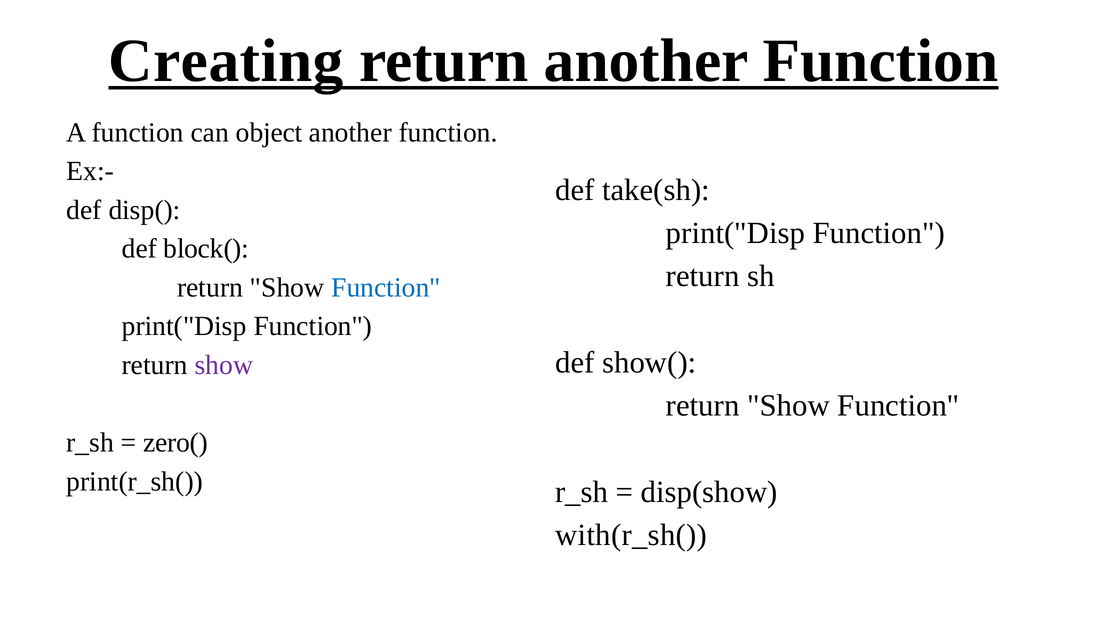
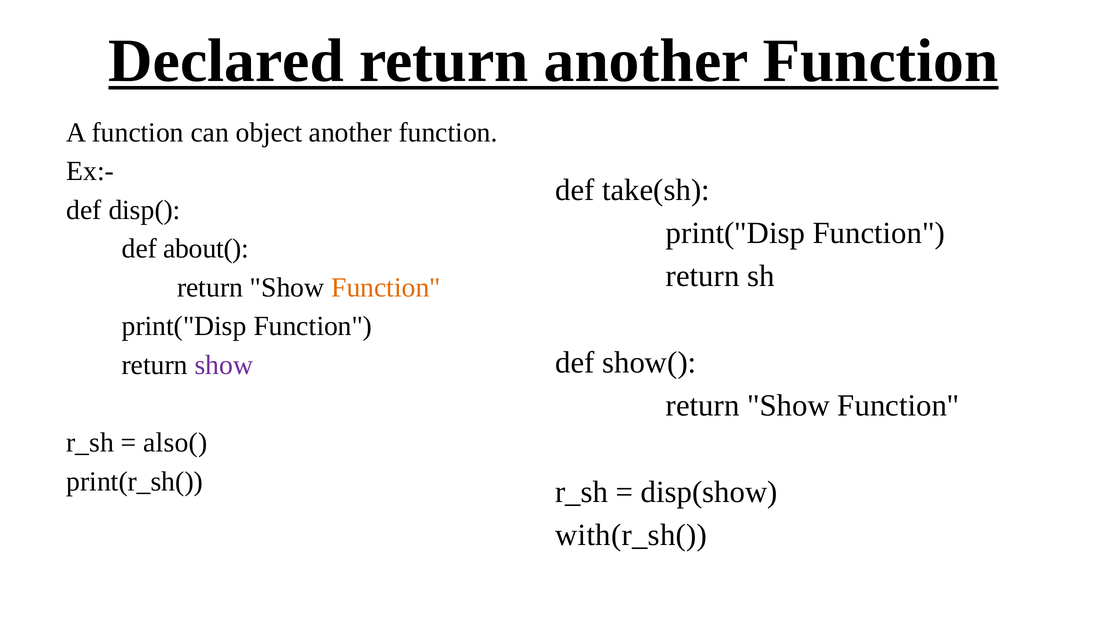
Creating: Creating -> Declared
block(: block( -> about(
Function at (386, 287) colour: blue -> orange
zero(: zero( -> also(
